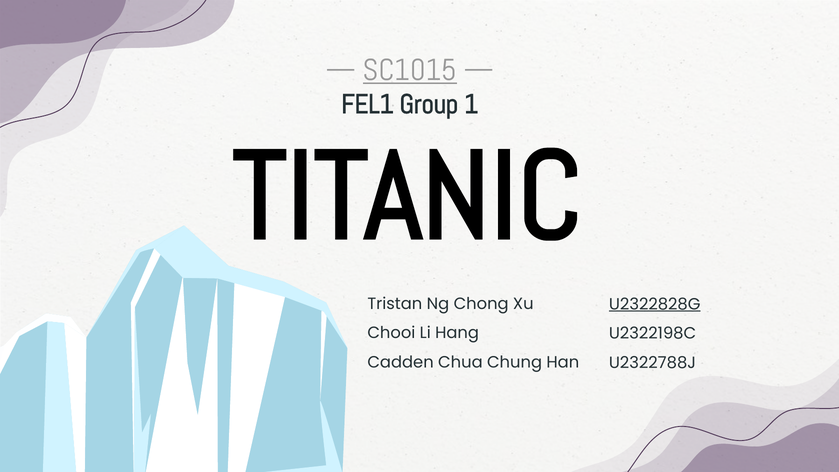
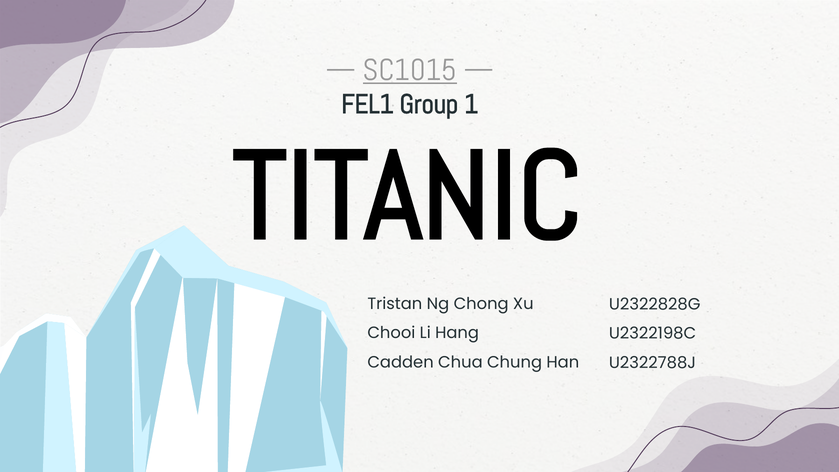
U2322828G underline: present -> none
